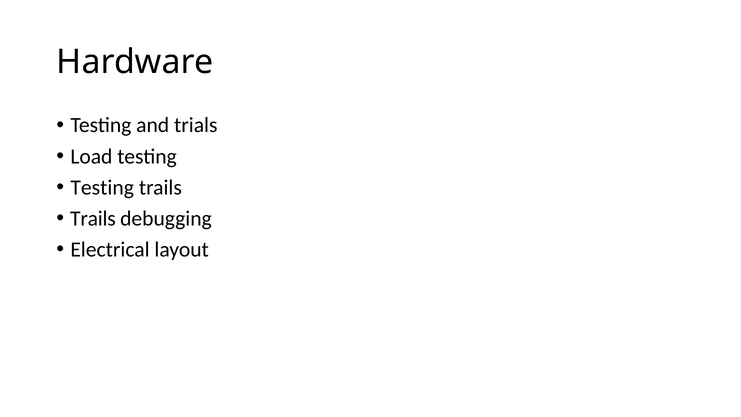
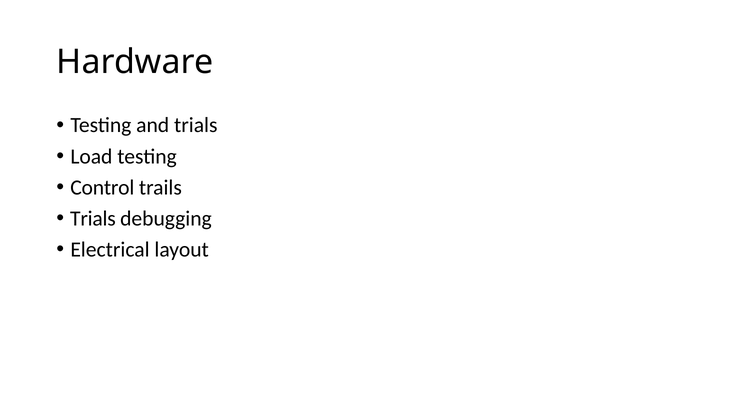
Testing at (102, 187): Testing -> Control
Trails at (93, 218): Trails -> Trials
